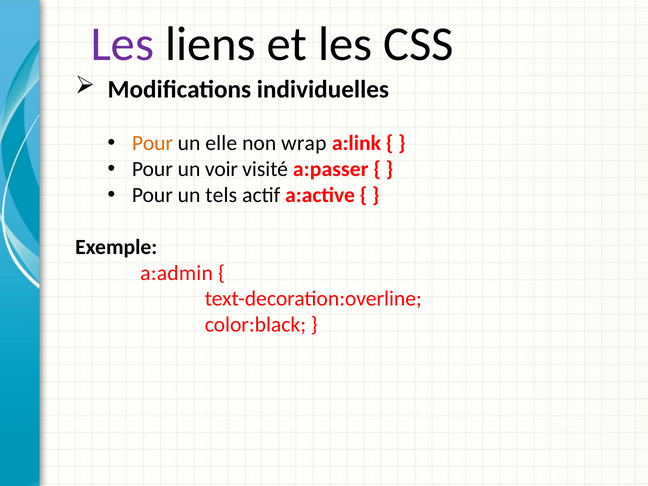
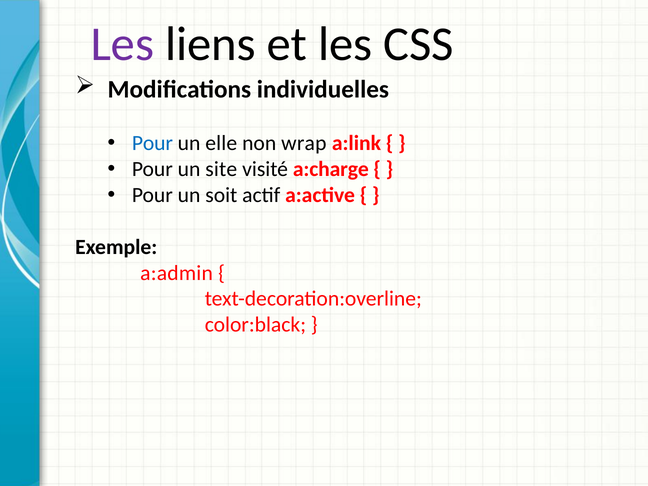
Pour at (152, 143) colour: orange -> blue
voir: voir -> site
a:passer: a:passer -> a:charge
tels: tels -> soit
